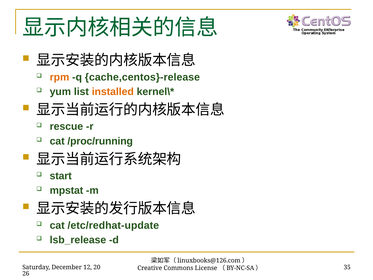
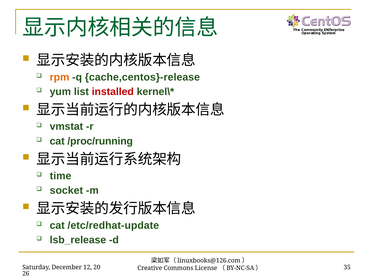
installed colour: orange -> red
rescue: rescue -> vmstat
start: start -> time
mpstat: mpstat -> socket
